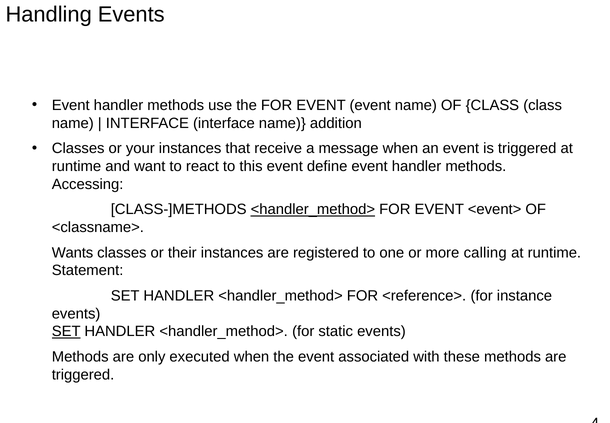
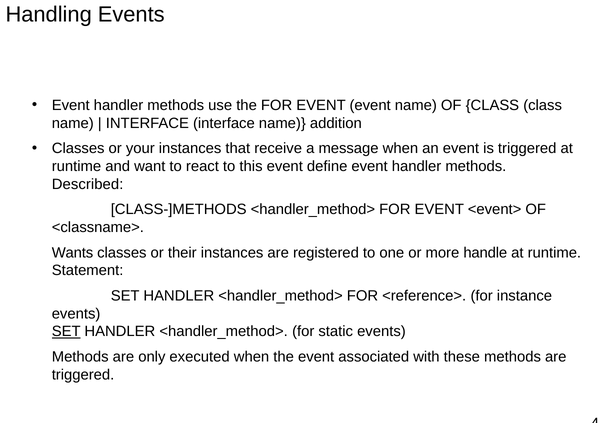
Accessing: Accessing -> Described
<handler_method> at (313, 209) underline: present -> none
calling: calling -> handle
